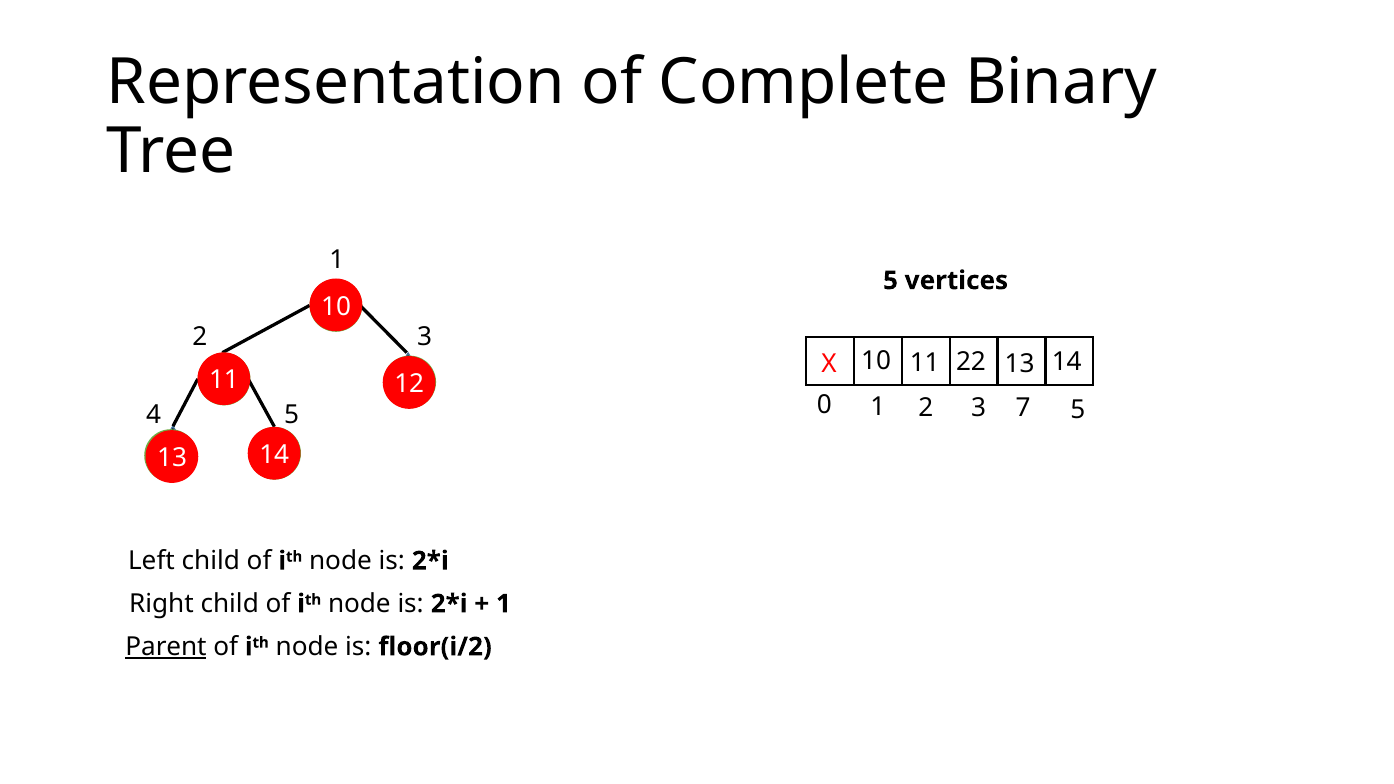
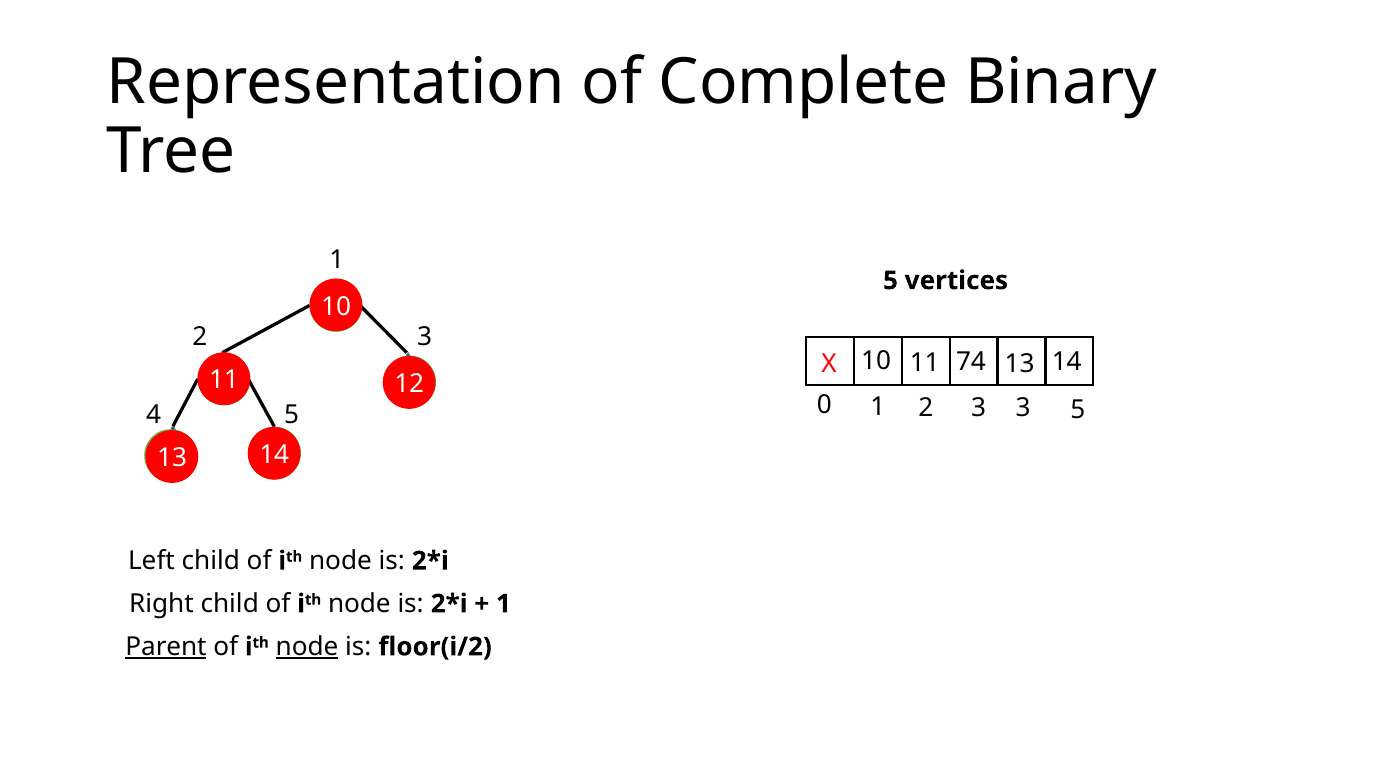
22: 22 -> 74
3 7: 7 -> 3
node at (307, 647) underline: none -> present
